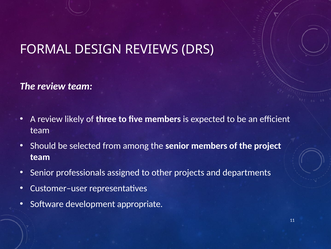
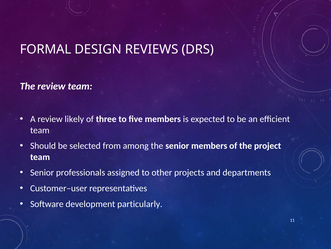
appropriate: appropriate -> particularly
